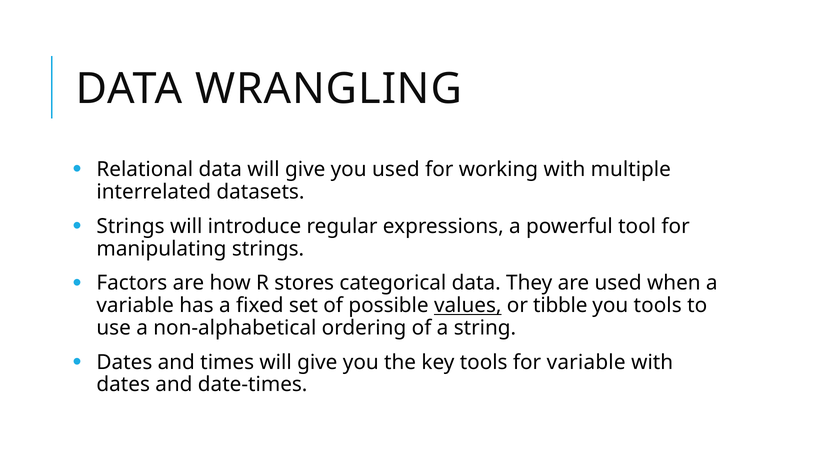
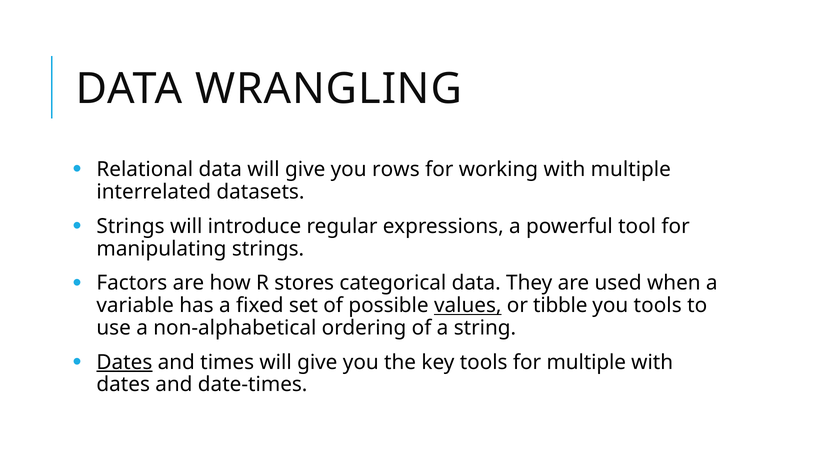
you used: used -> rows
Dates at (124, 363) underline: none -> present
for variable: variable -> multiple
